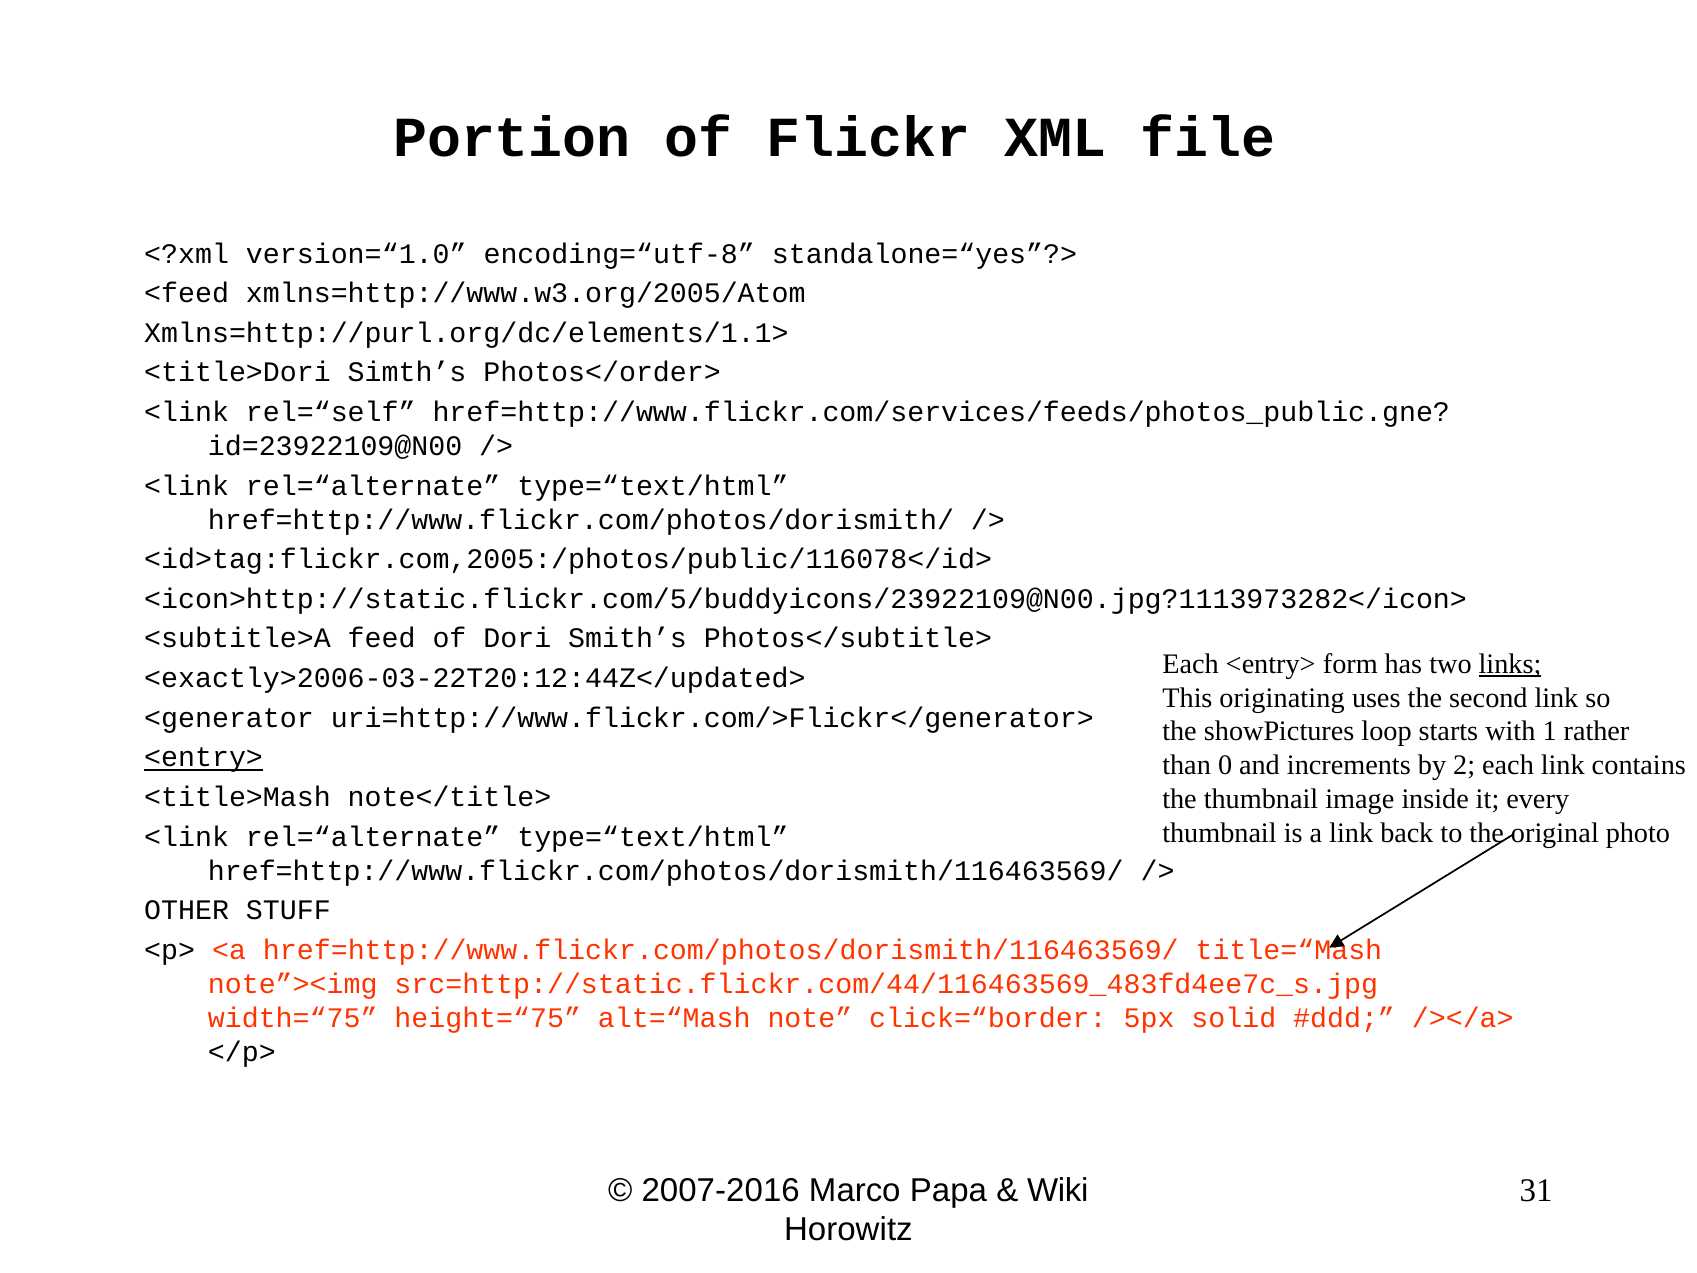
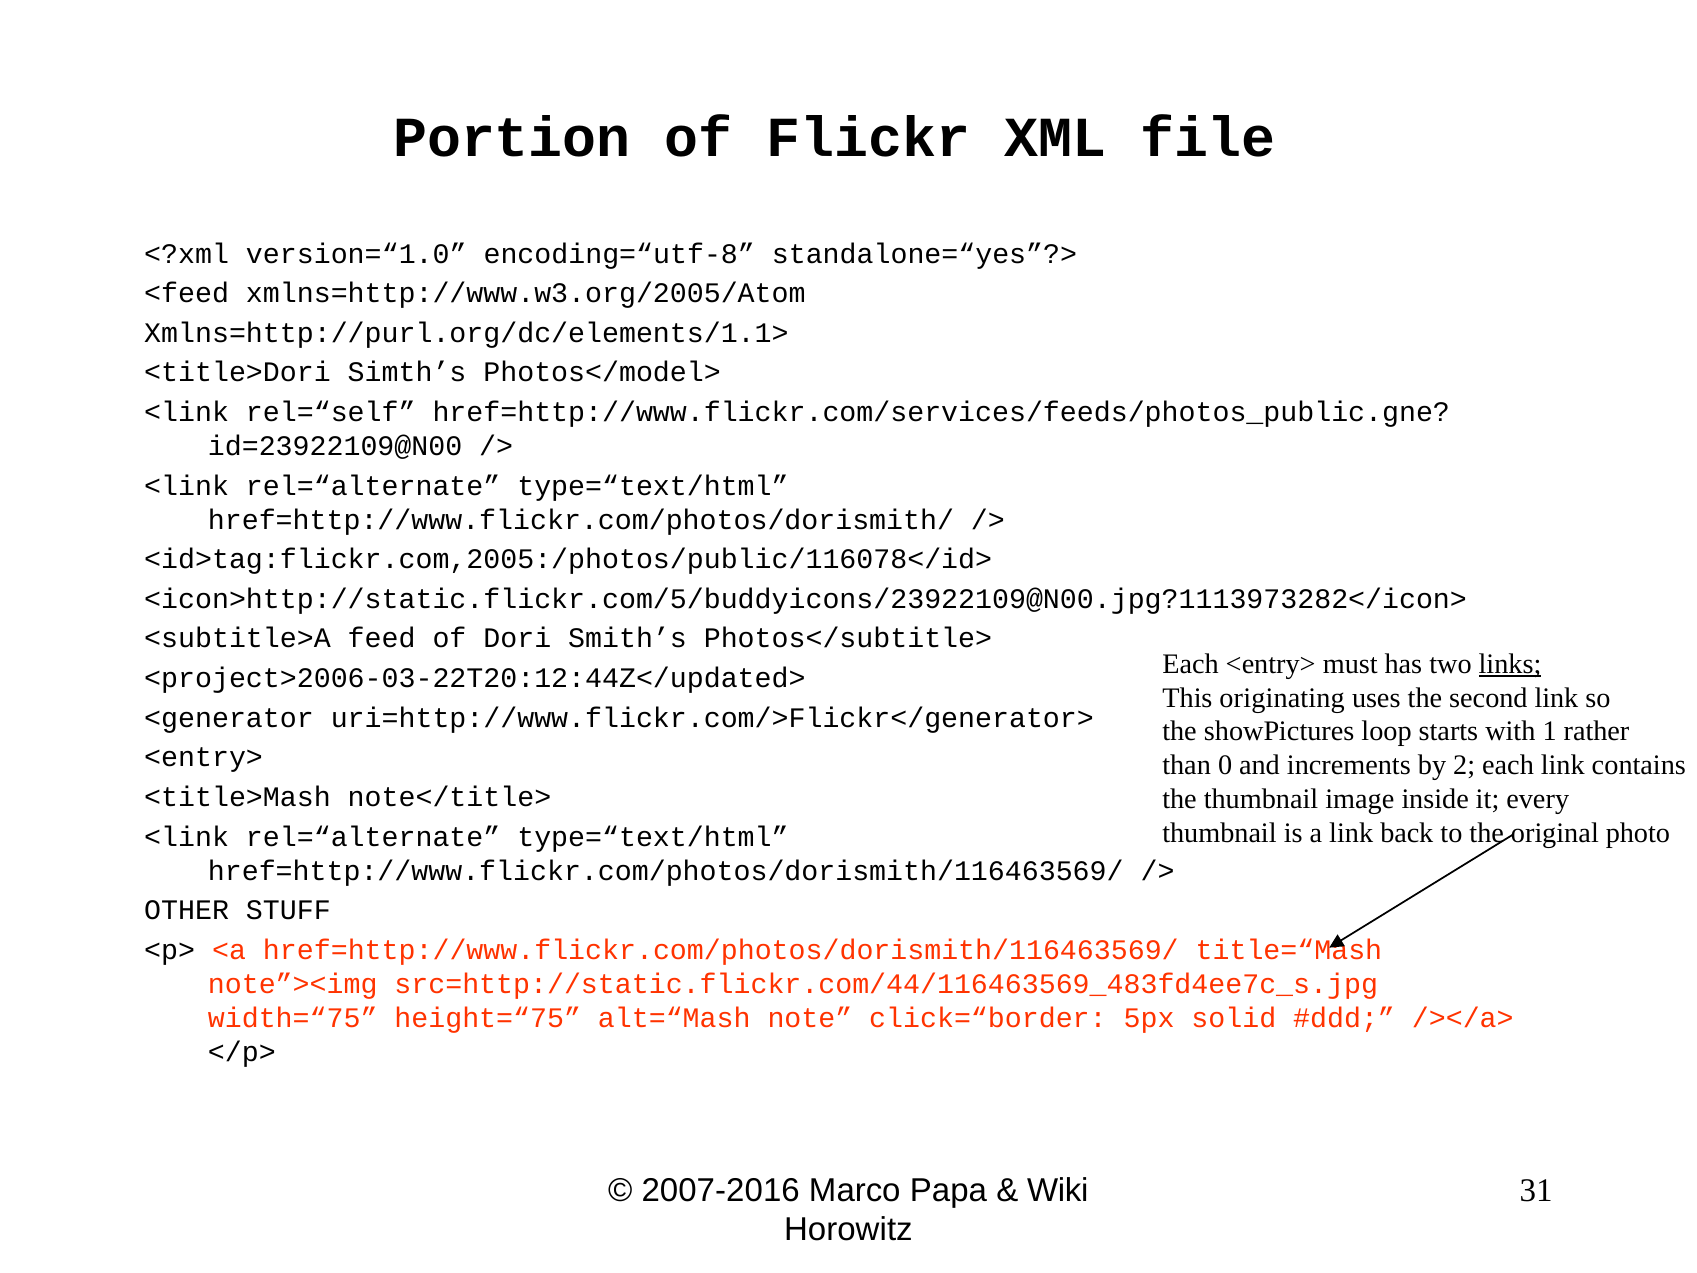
Photos</order>: Photos</order> -> Photos</model>
form: form -> must
<exactly>2006-03-22T20:12:44Z</updated>: <exactly>2006-03-22T20:12:44Z</updated> -> <project>2006-03-22T20:12:44Z</updated>
<entry> at (204, 757) underline: present -> none
